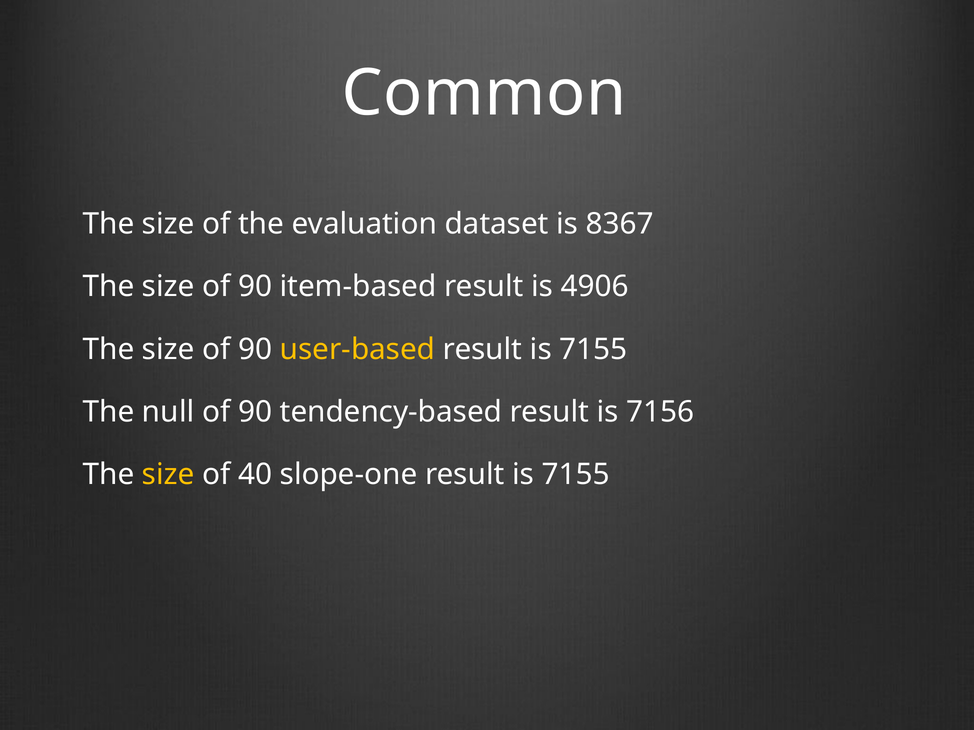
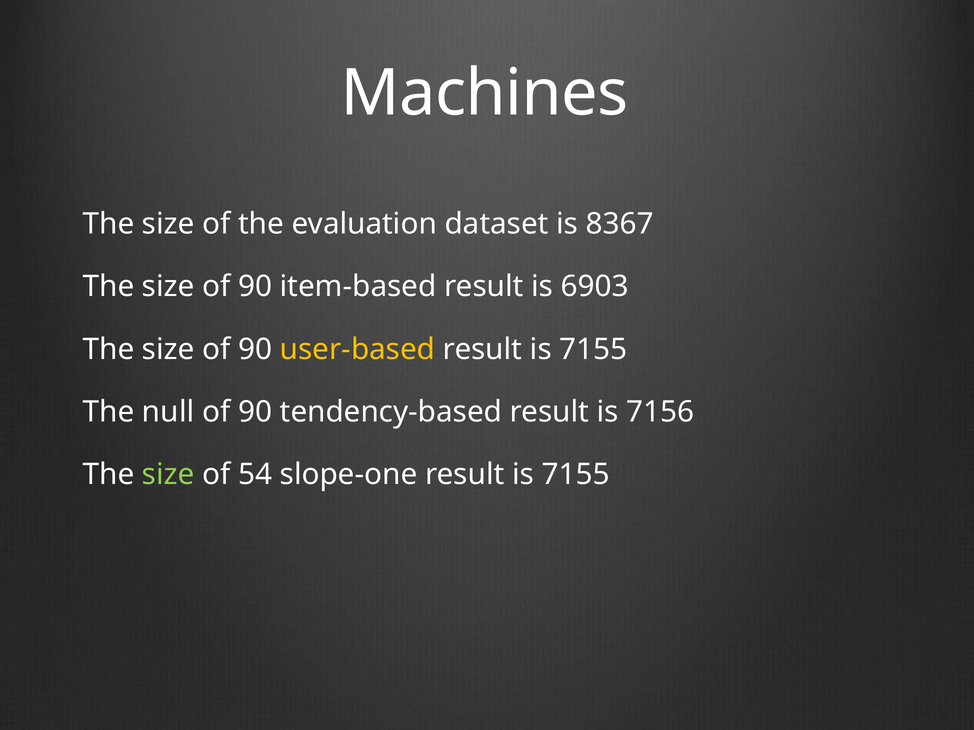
Common: Common -> Machines
4906: 4906 -> 6903
size at (168, 475) colour: yellow -> light green
40: 40 -> 54
